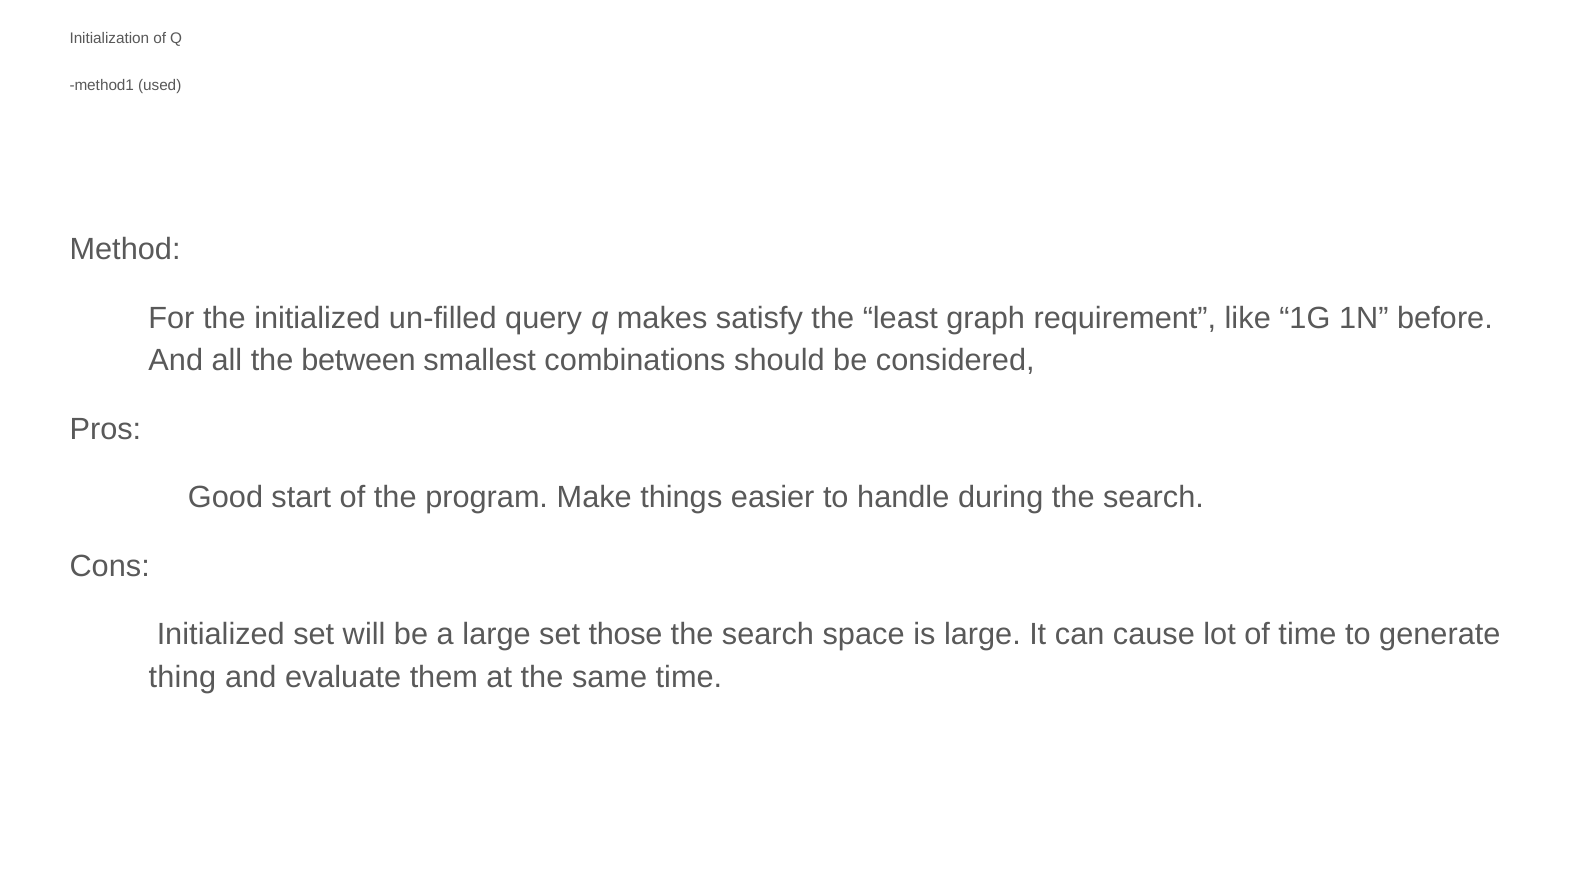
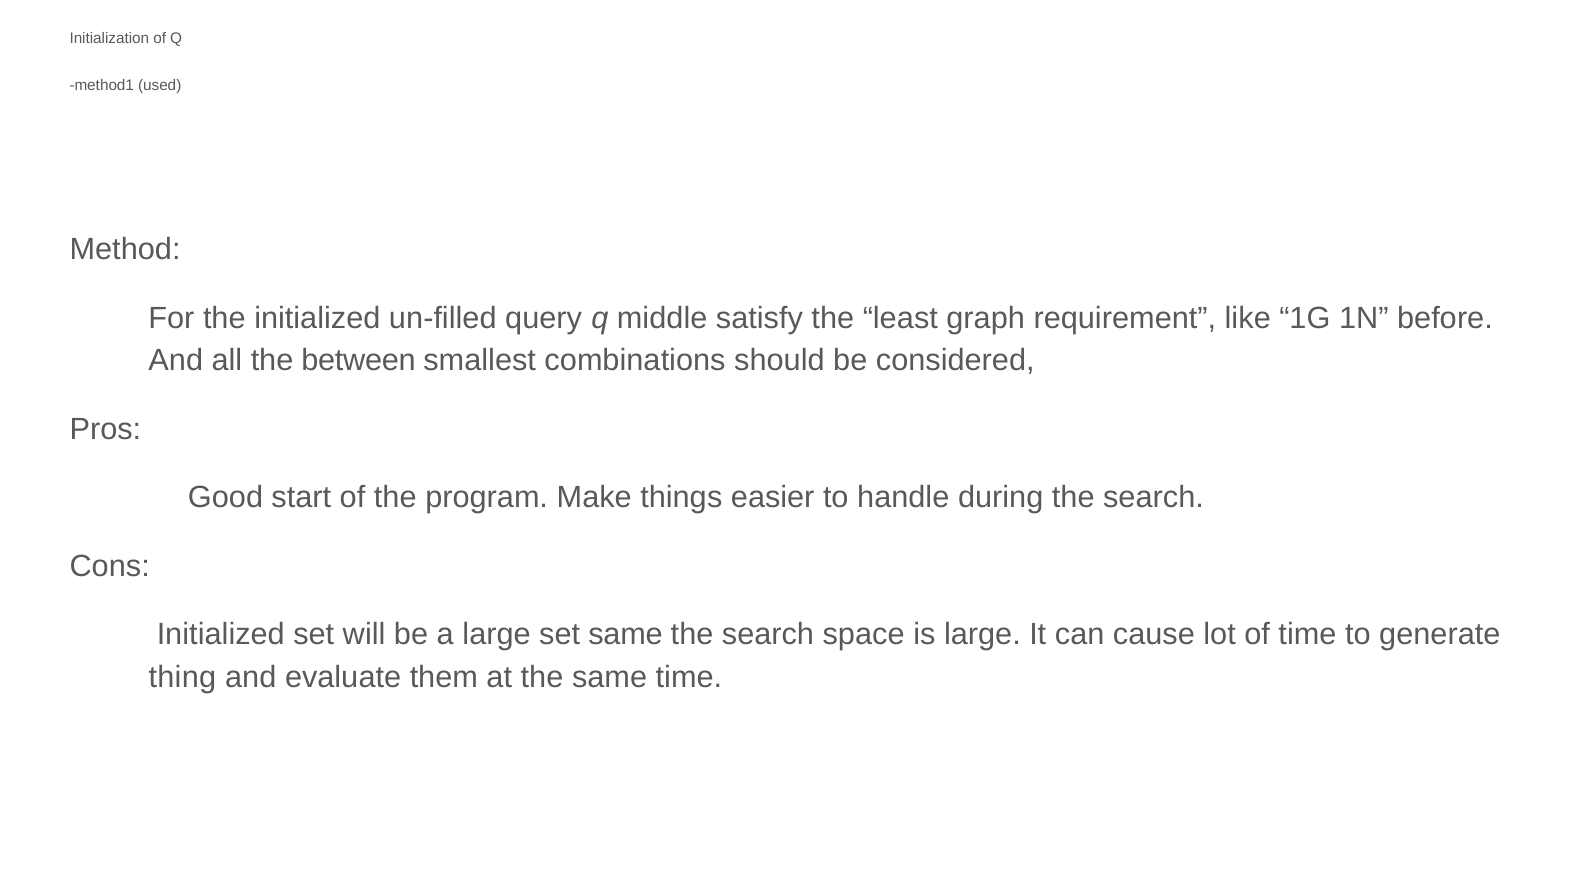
makes: makes -> middle
set those: those -> same
